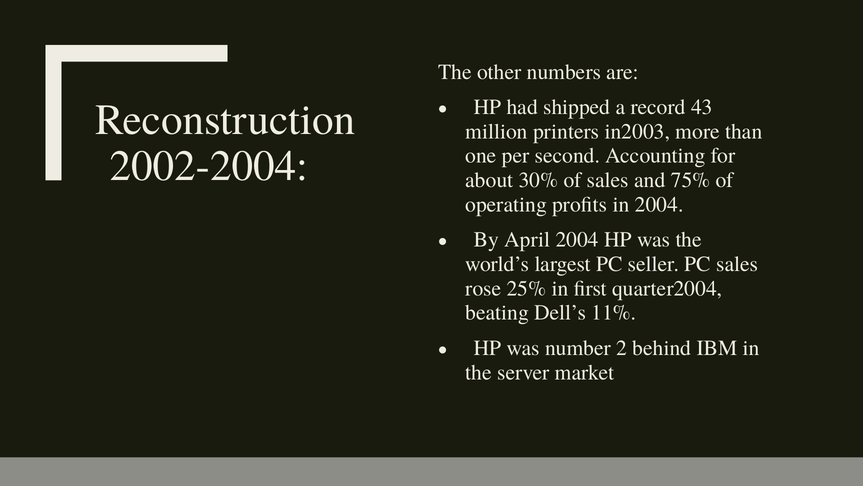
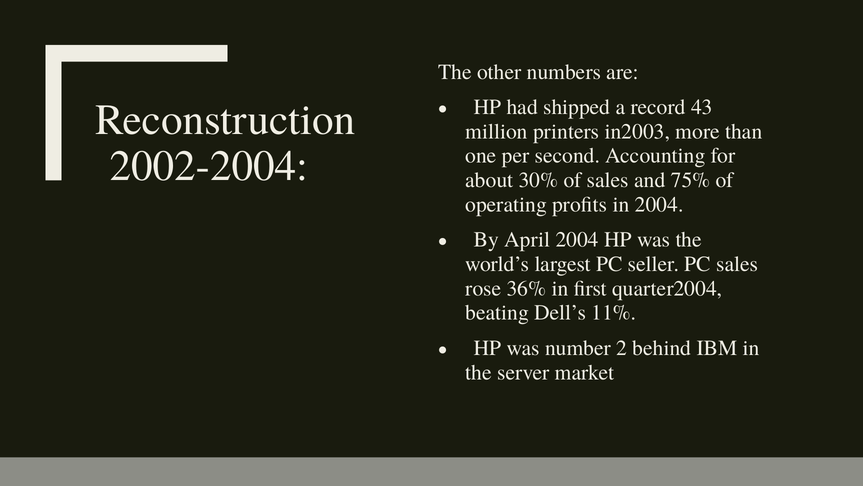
25%: 25% -> 36%
